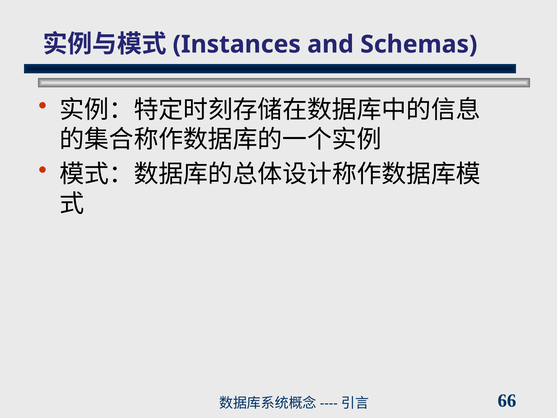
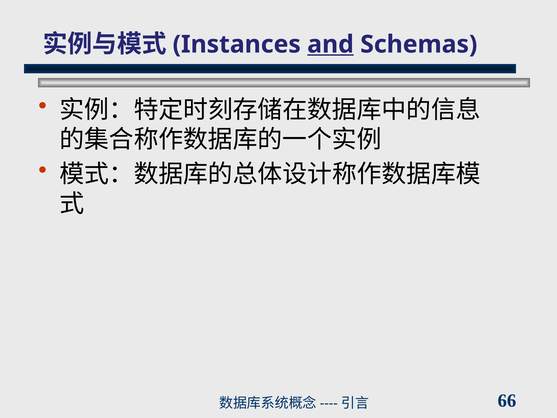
and underline: none -> present
